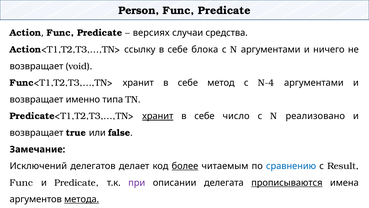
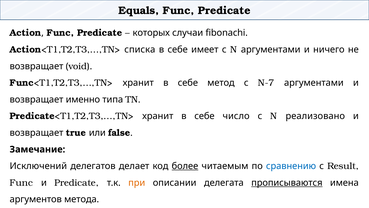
Person: Person -> Equals
версиях: версиях -> которых
средства: средства -> fibonachi
ссылку: ссылку -> списка
блока: блока -> имеет
N-4: N-4 -> N-7
хранит at (158, 116) underline: present -> none
при colour: purple -> orange
метода underline: present -> none
